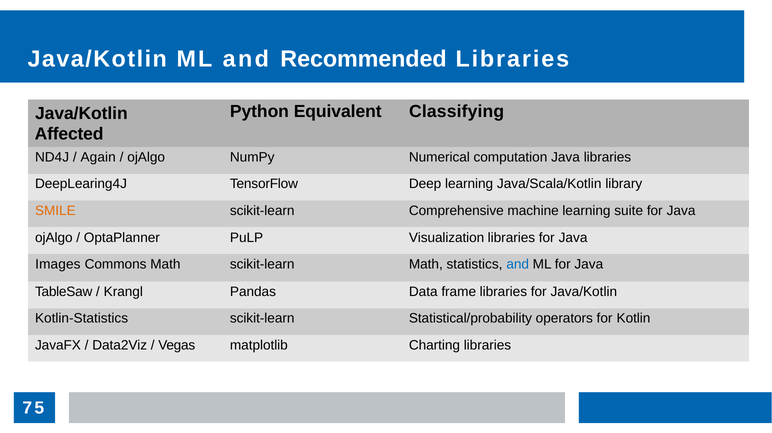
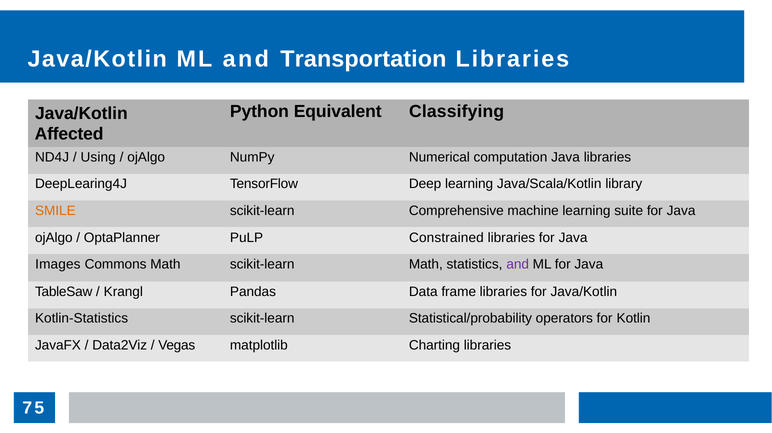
Recommended: Recommended -> Transportation
Again: Again -> Using
Visualization: Visualization -> Constrained
and at (518, 265) colour: blue -> purple
